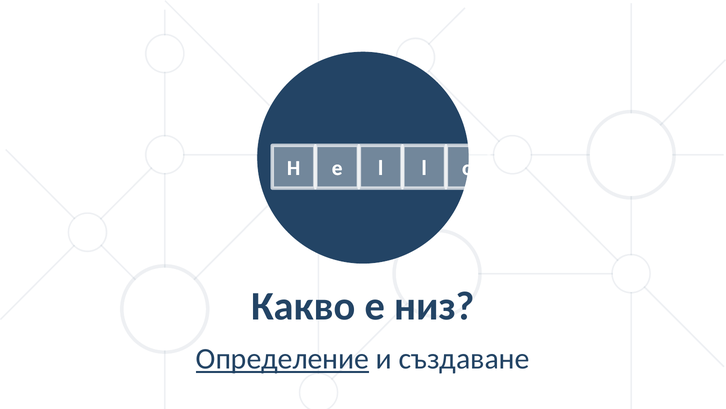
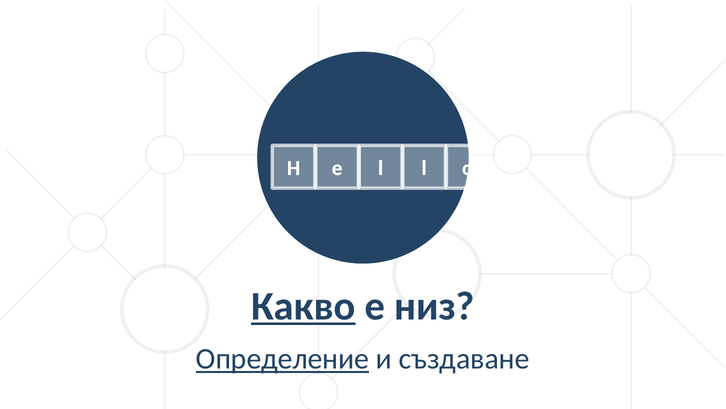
Какво underline: none -> present
